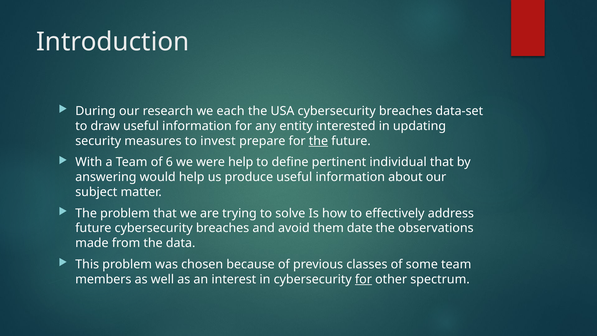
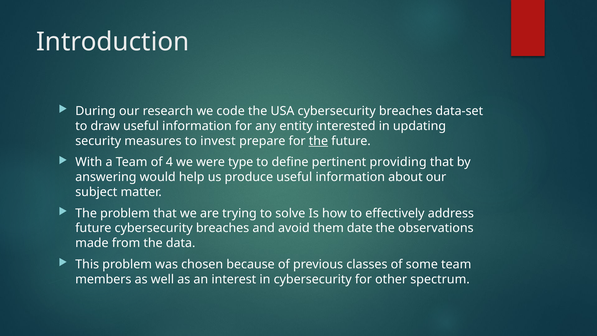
each: each -> code
6: 6 -> 4
were help: help -> type
individual: individual -> providing
for at (363, 279) underline: present -> none
